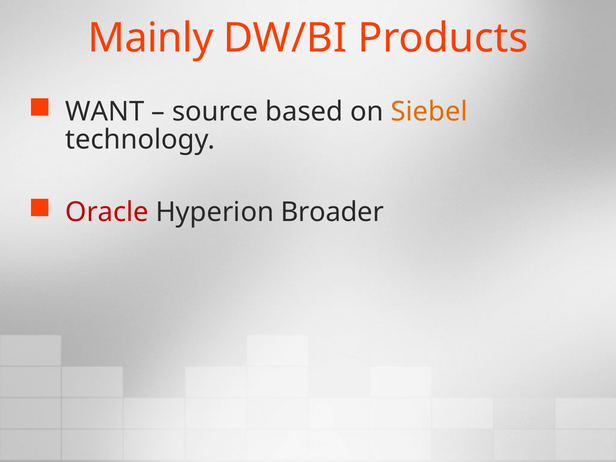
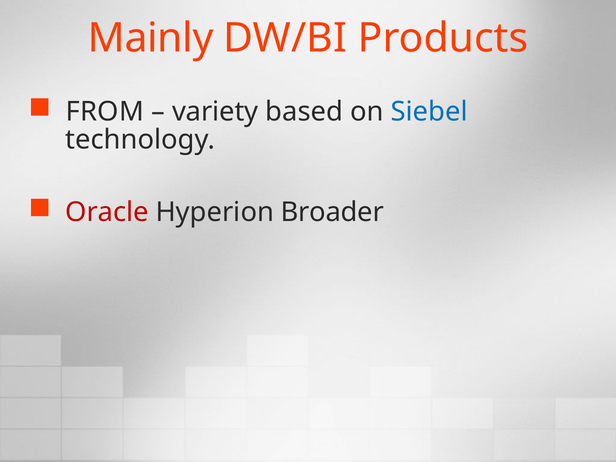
WANT: WANT -> FROM
source: source -> variety
Siebel colour: orange -> blue
